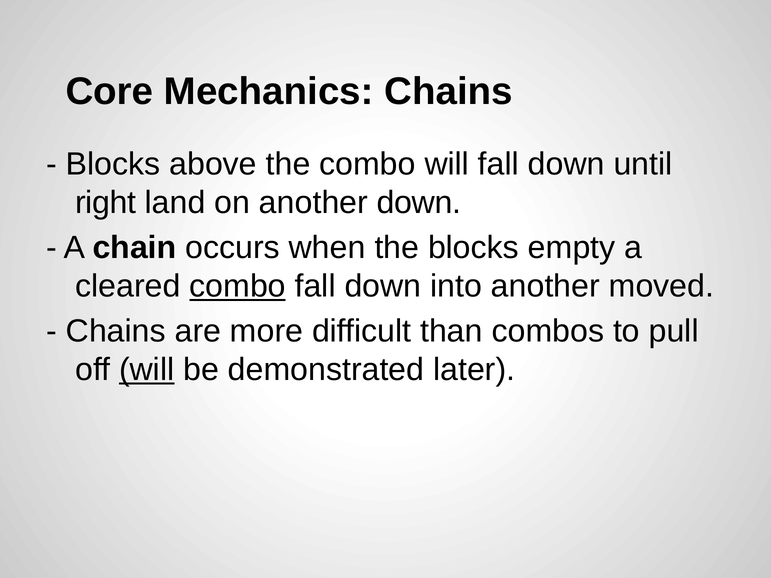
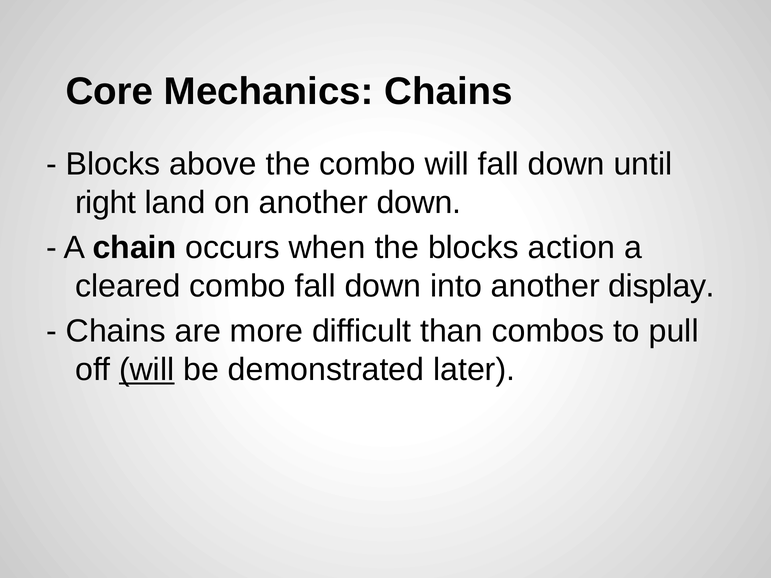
empty: empty -> action
combo at (238, 286) underline: present -> none
moved: moved -> display
